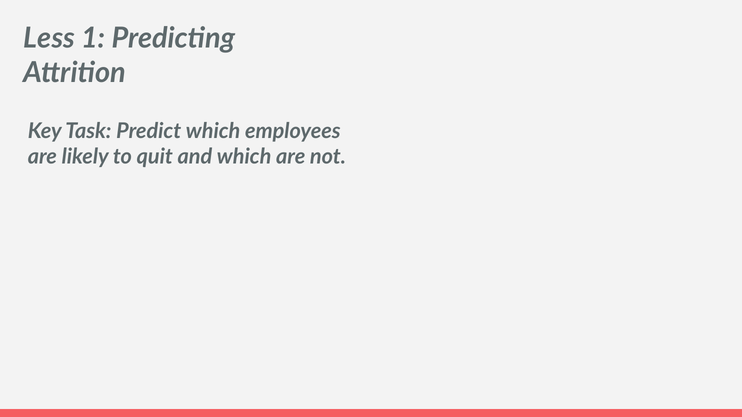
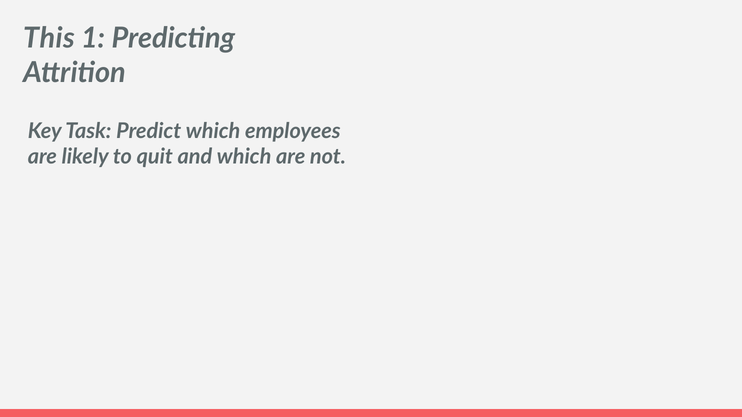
Less: Less -> This
